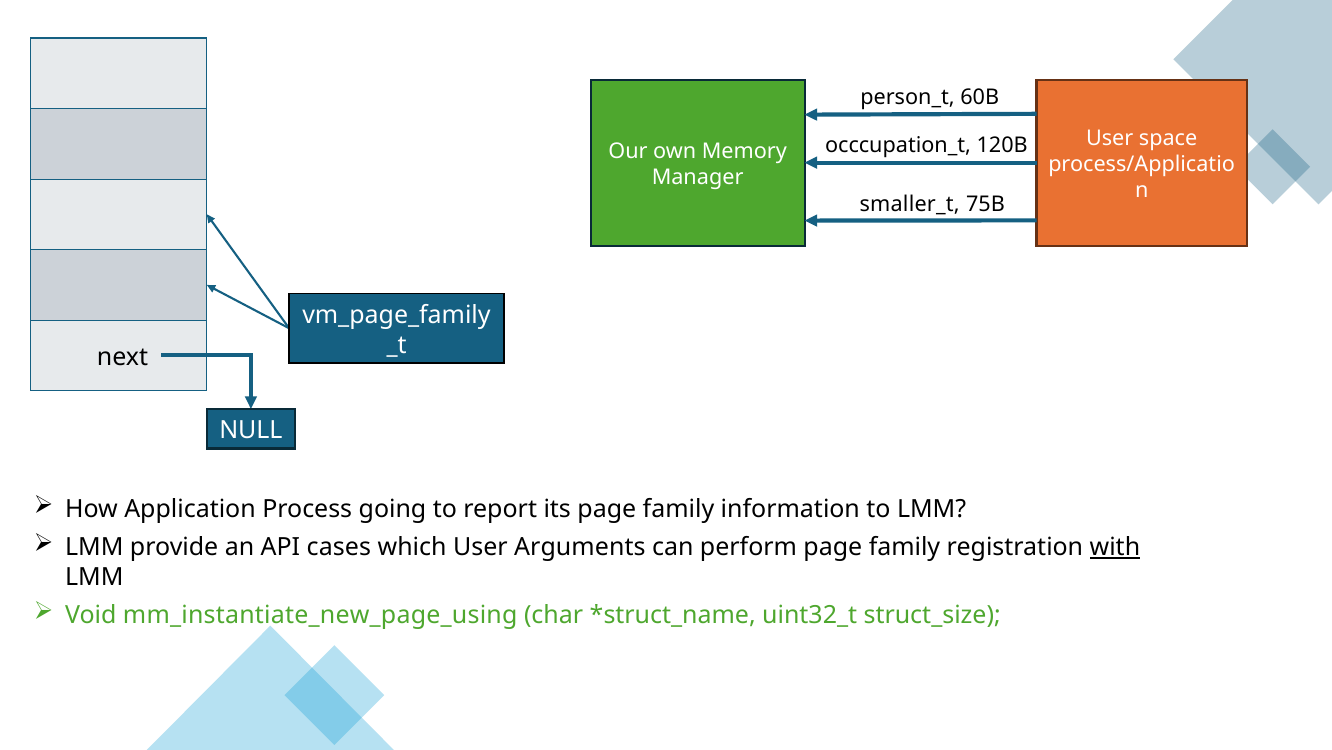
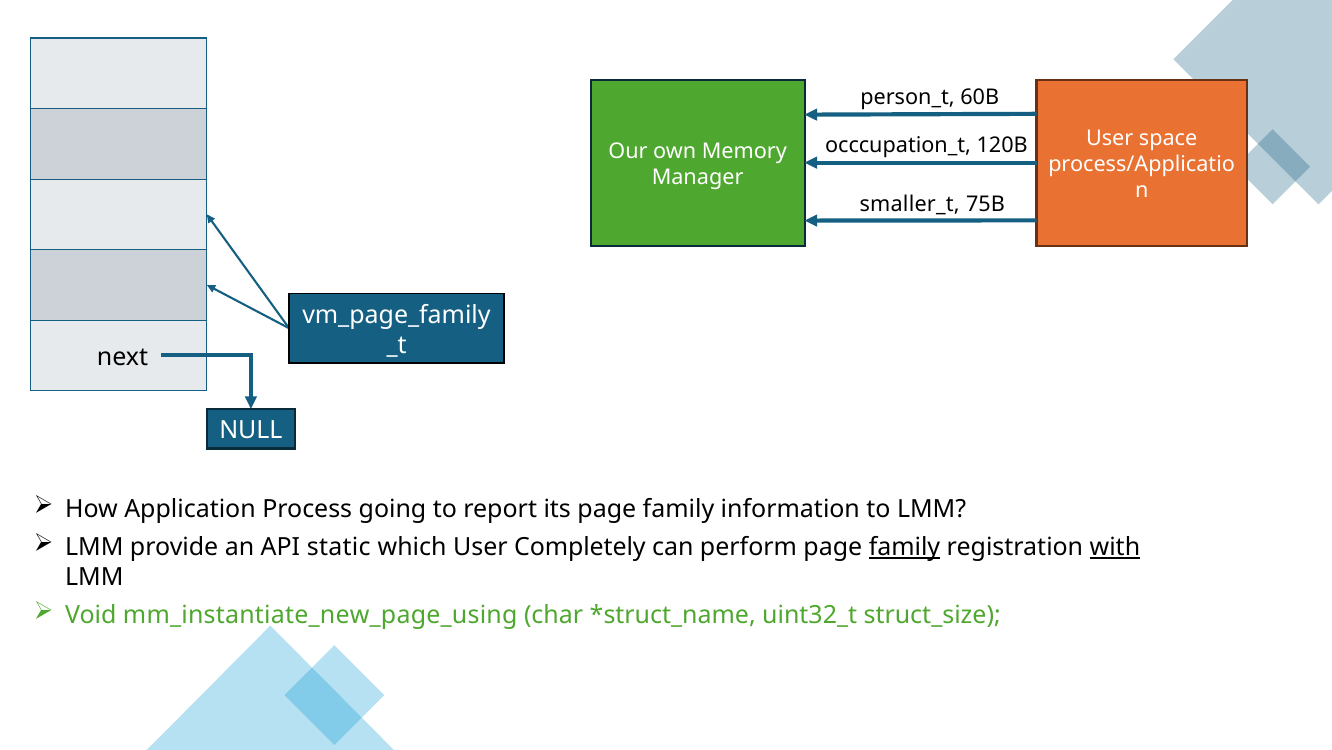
cases: cases -> static
Arguments: Arguments -> Completely
family at (904, 547) underline: none -> present
